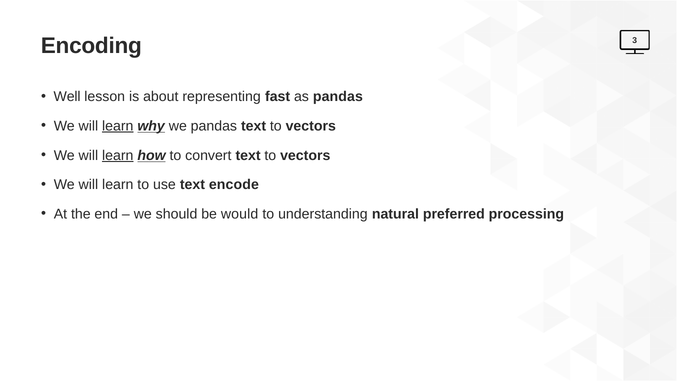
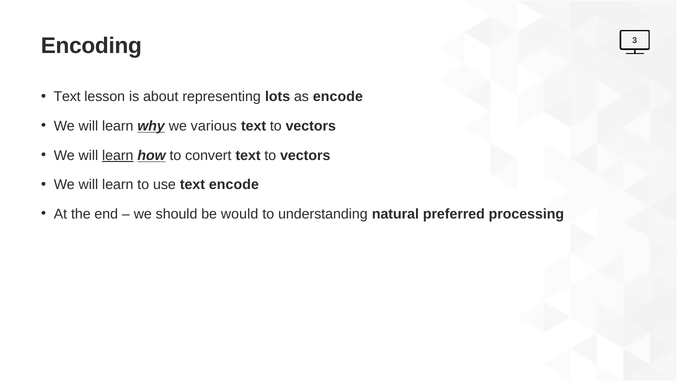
Well at (67, 97): Well -> Text
fast: fast -> lots
as pandas: pandas -> encode
learn at (118, 126) underline: present -> none
we pandas: pandas -> various
